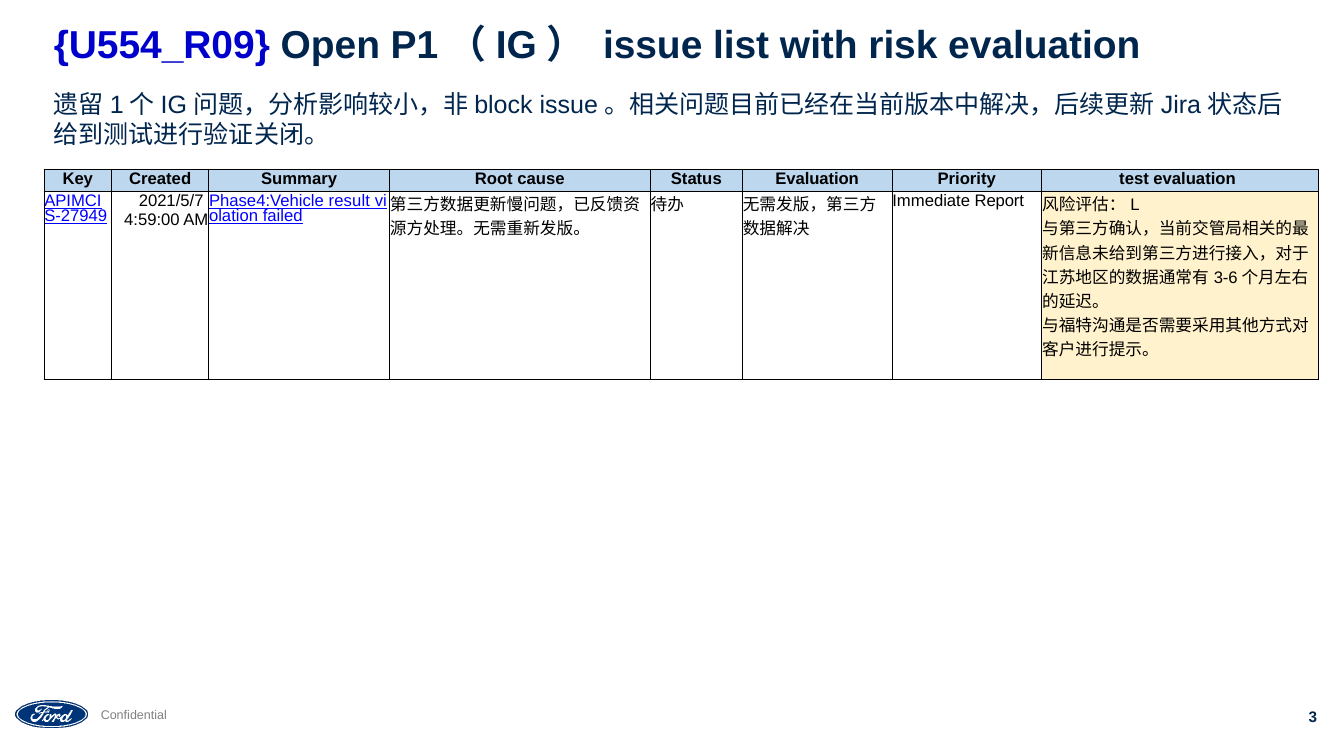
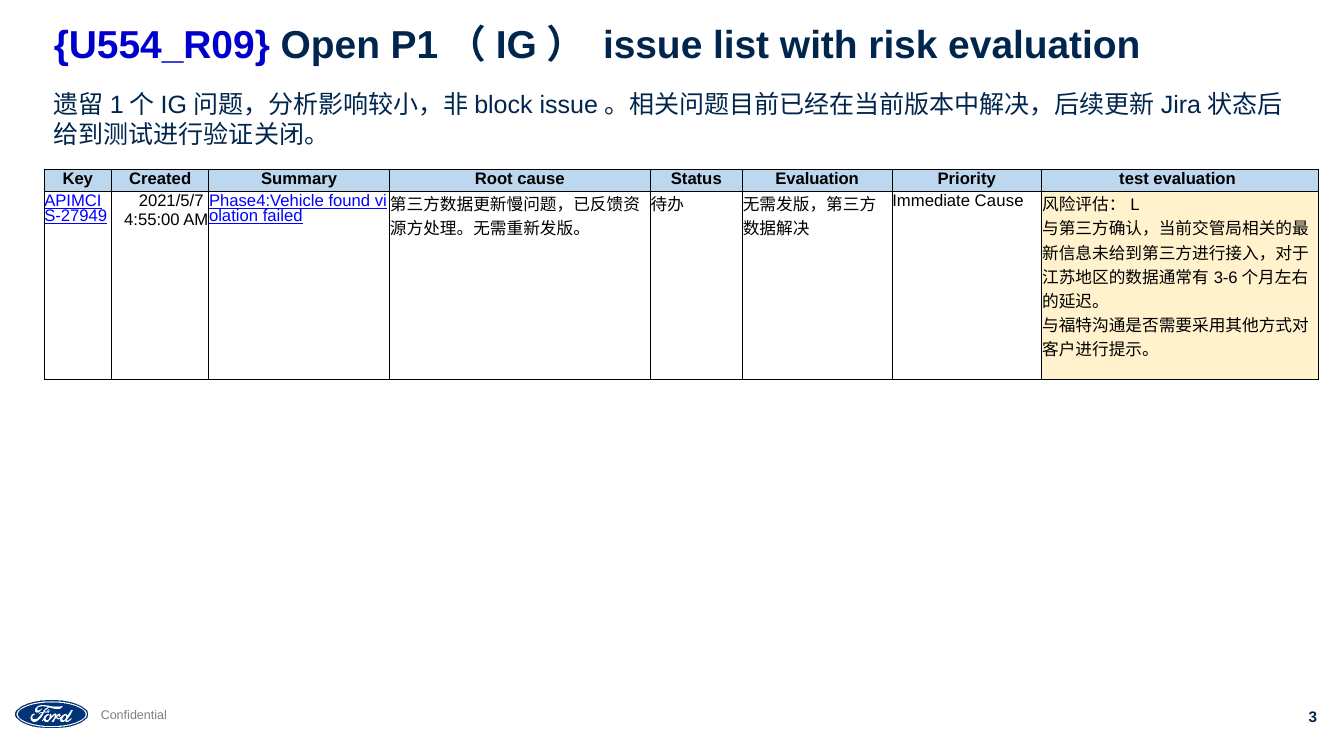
result: result -> found
Immediate Report: Report -> Cause
4:59:00: 4:59:00 -> 4:55:00
